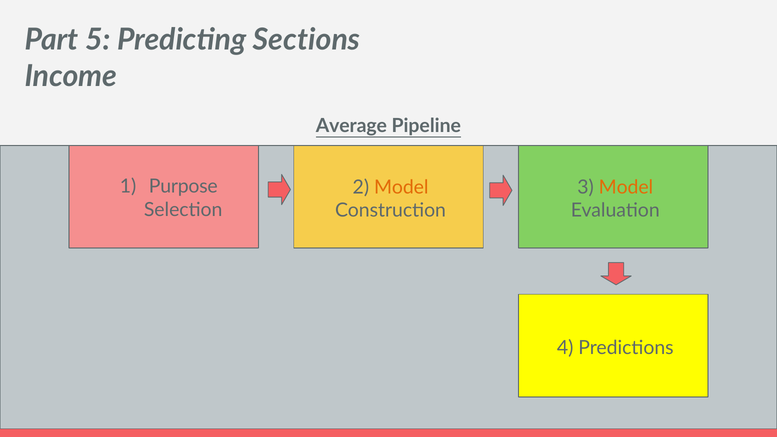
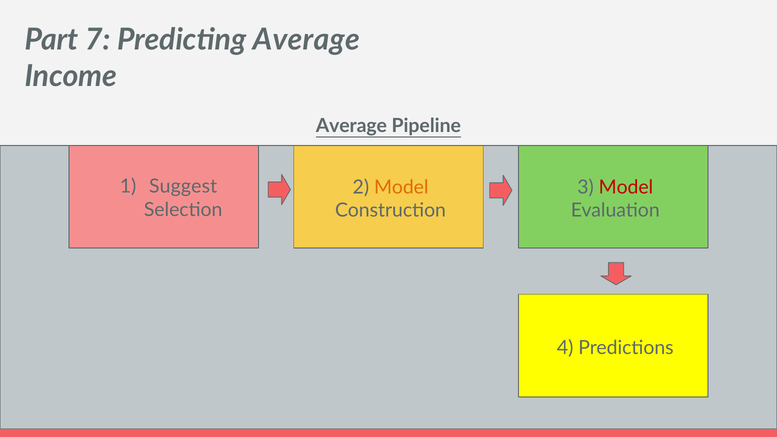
5: 5 -> 7
Predicting Sections: Sections -> Average
Purpose: Purpose -> Suggest
Model at (626, 187) colour: orange -> red
